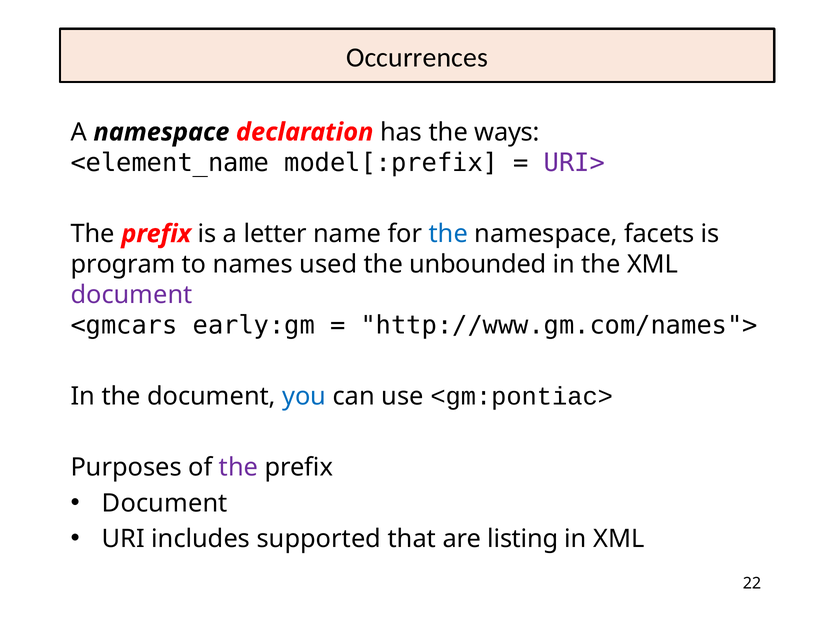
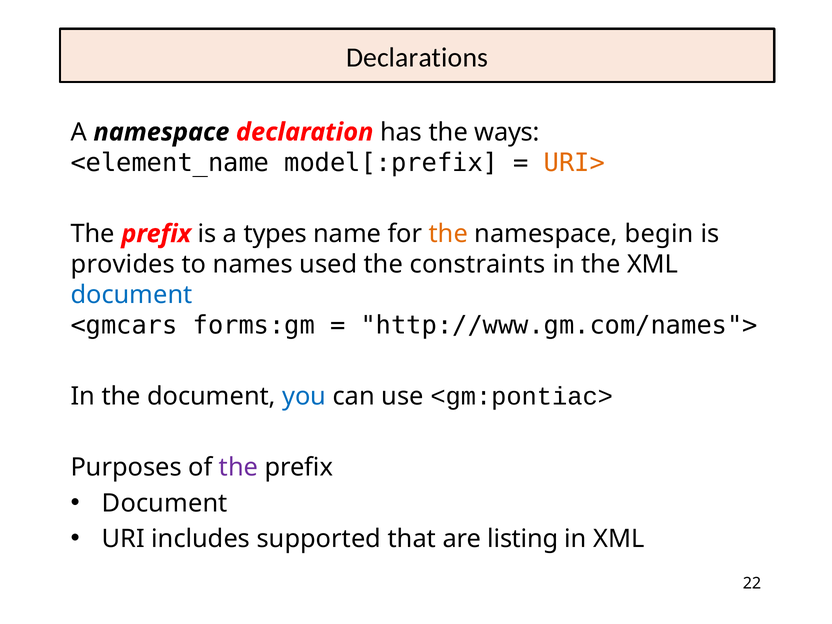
Occurrences: Occurrences -> Declarations
URI> colour: purple -> orange
letter: letter -> types
the at (448, 234) colour: blue -> orange
facets: facets -> begin
program: program -> provides
unbounded: unbounded -> constraints
document at (132, 295) colour: purple -> blue
early:gm: early:gm -> forms:gm
